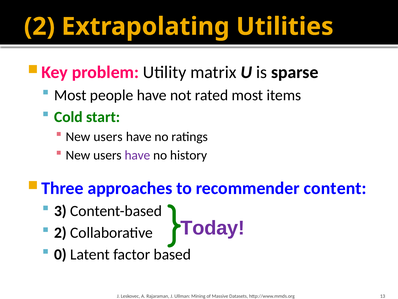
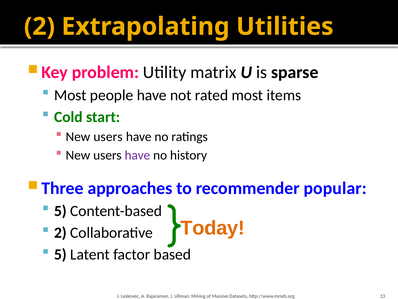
content: content -> popular
3 at (60, 211): 3 -> 5
Today colour: purple -> orange
0 at (60, 254): 0 -> 5
